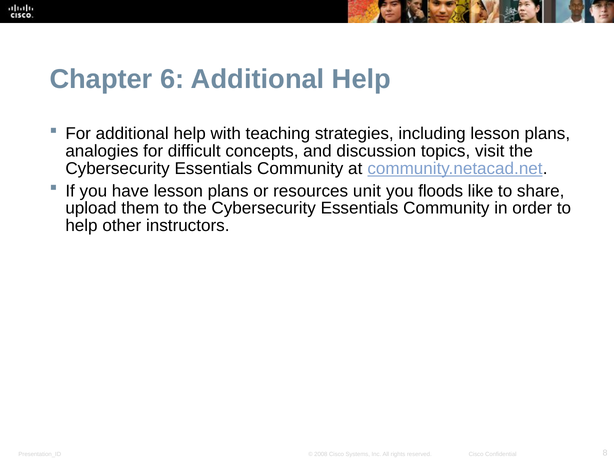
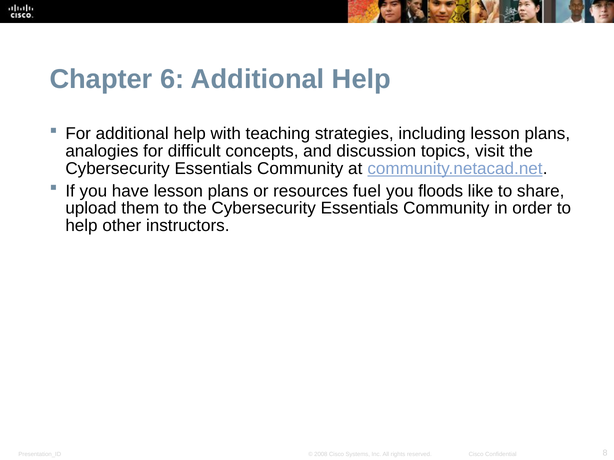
unit: unit -> fuel
